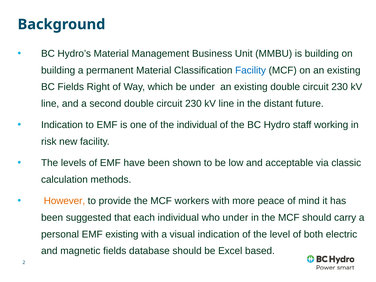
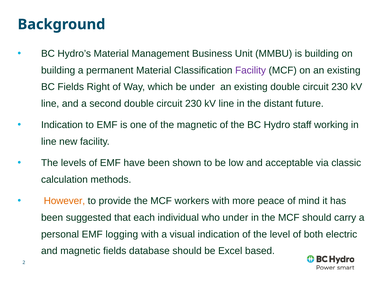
Facility at (251, 70) colour: blue -> purple
the individual: individual -> magnetic
risk at (49, 142): risk -> line
EMF existing: existing -> logging
